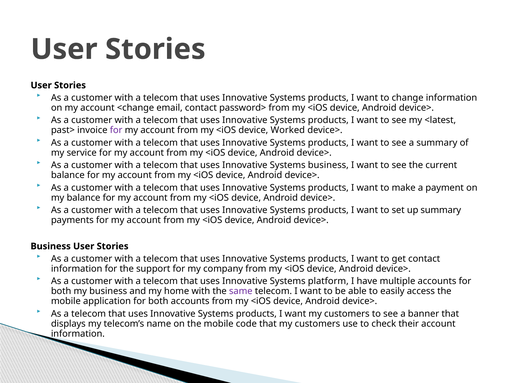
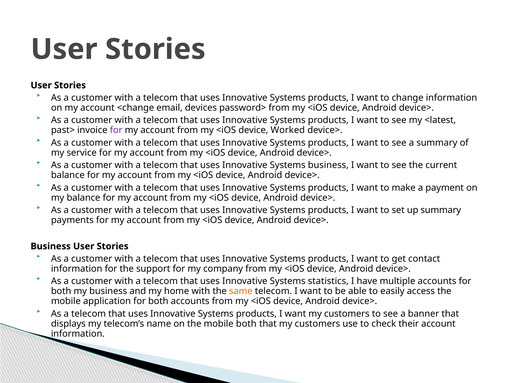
email contact: contact -> devices
platform: platform -> statistics
same colour: purple -> orange
mobile code: code -> both
